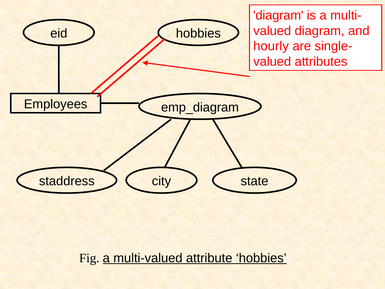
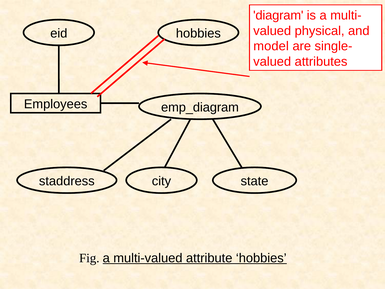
diagram at (320, 31): diagram -> physical
hourly: hourly -> model
